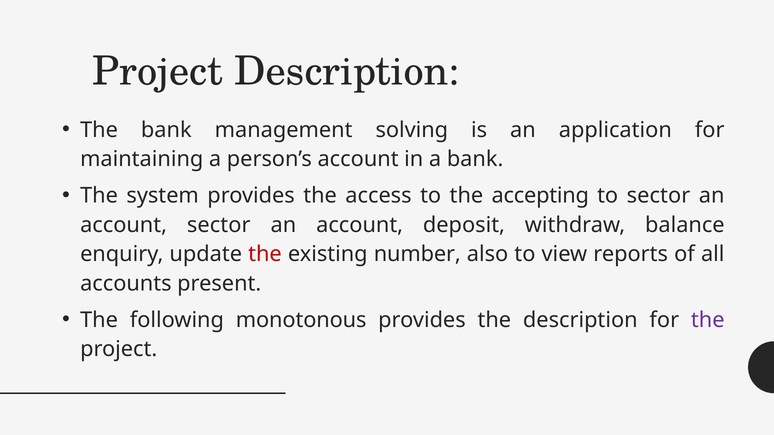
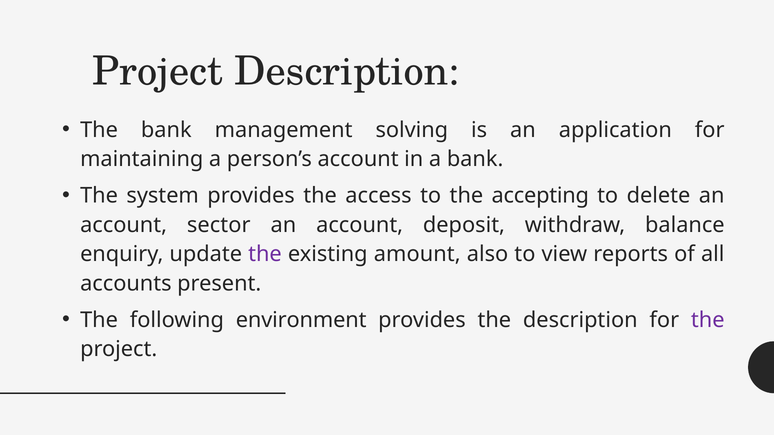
to sector: sector -> delete
the at (265, 254) colour: red -> purple
number: number -> amount
monotonous: monotonous -> environment
